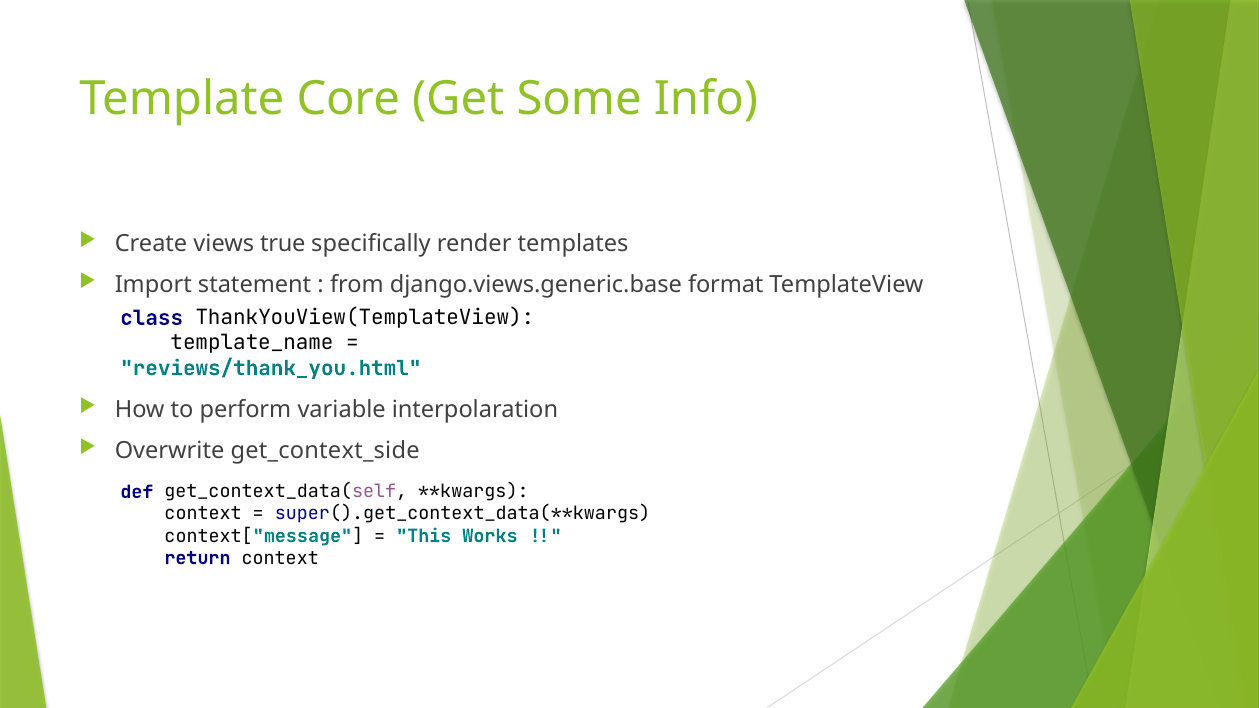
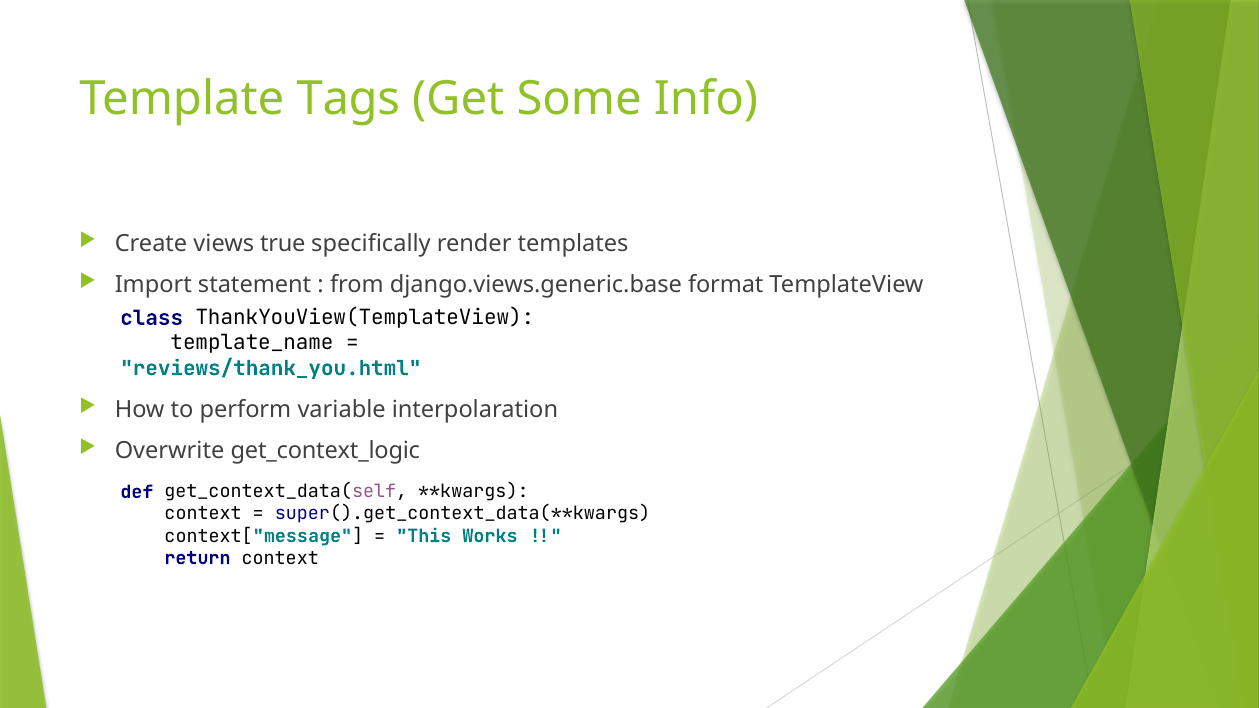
Core: Core -> Tags
get_context_side: get_context_side -> get_context_logic
